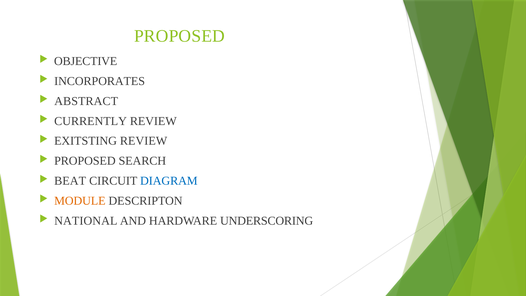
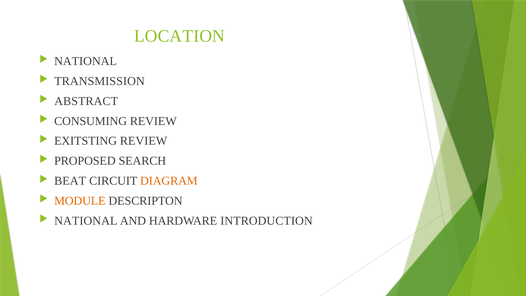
PROPOSED at (179, 36): PROPOSED -> LOCATION
OBJECTIVE at (86, 61): OBJECTIVE -> NATIONAL
INCORPORATES: INCORPORATES -> TRANSMISSION
CURRENTLY: CURRENTLY -> CONSUMING
DIAGRAM colour: blue -> orange
UNDERSCORING: UNDERSCORING -> INTRODUCTION
